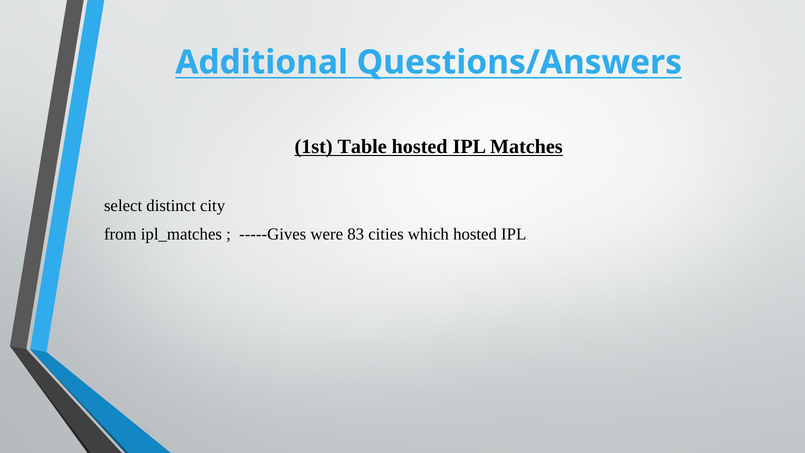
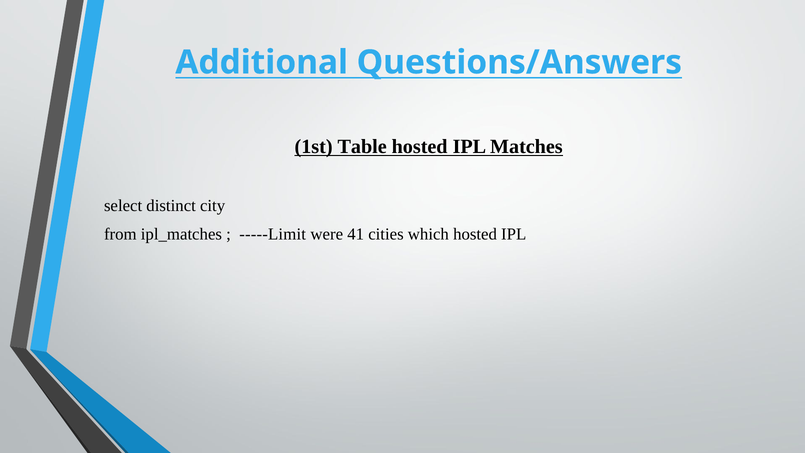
-----Gives: -----Gives -> -----Limit
83: 83 -> 41
